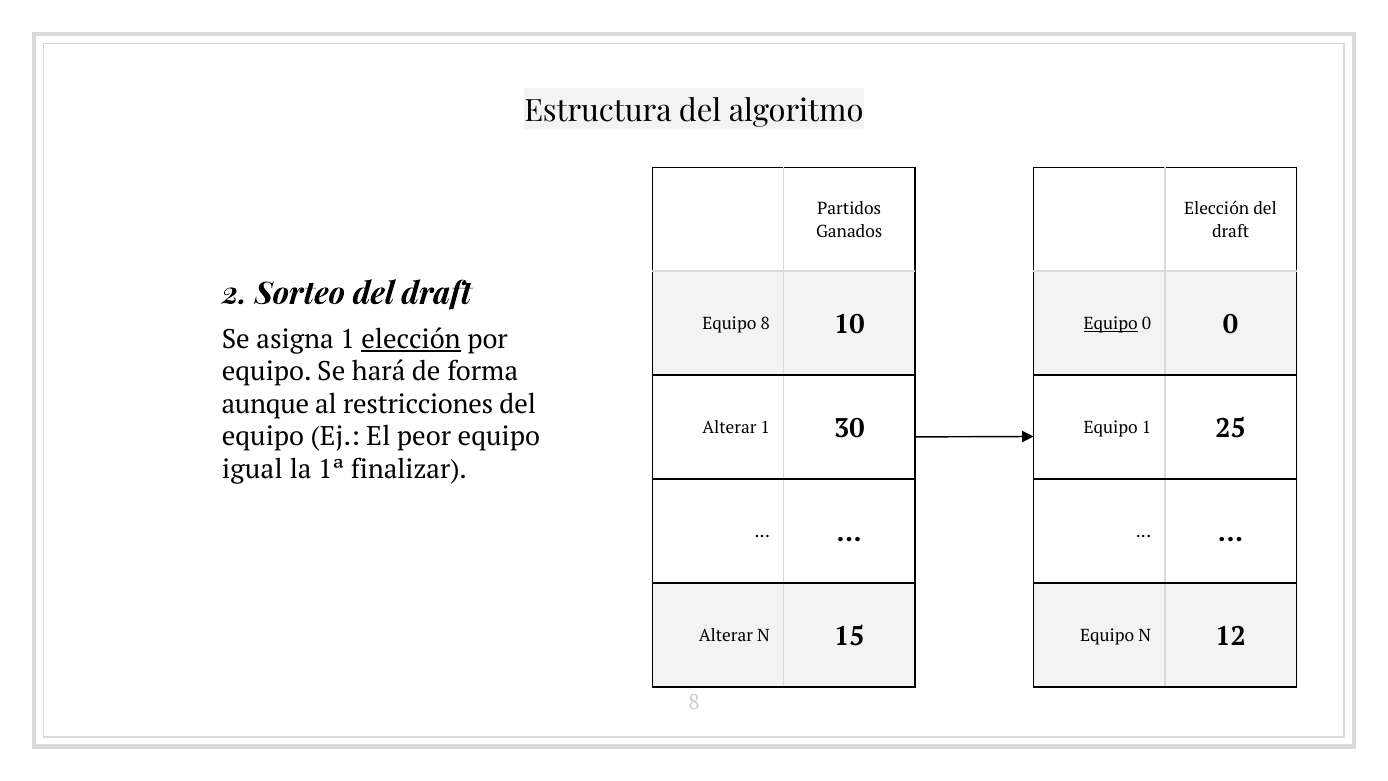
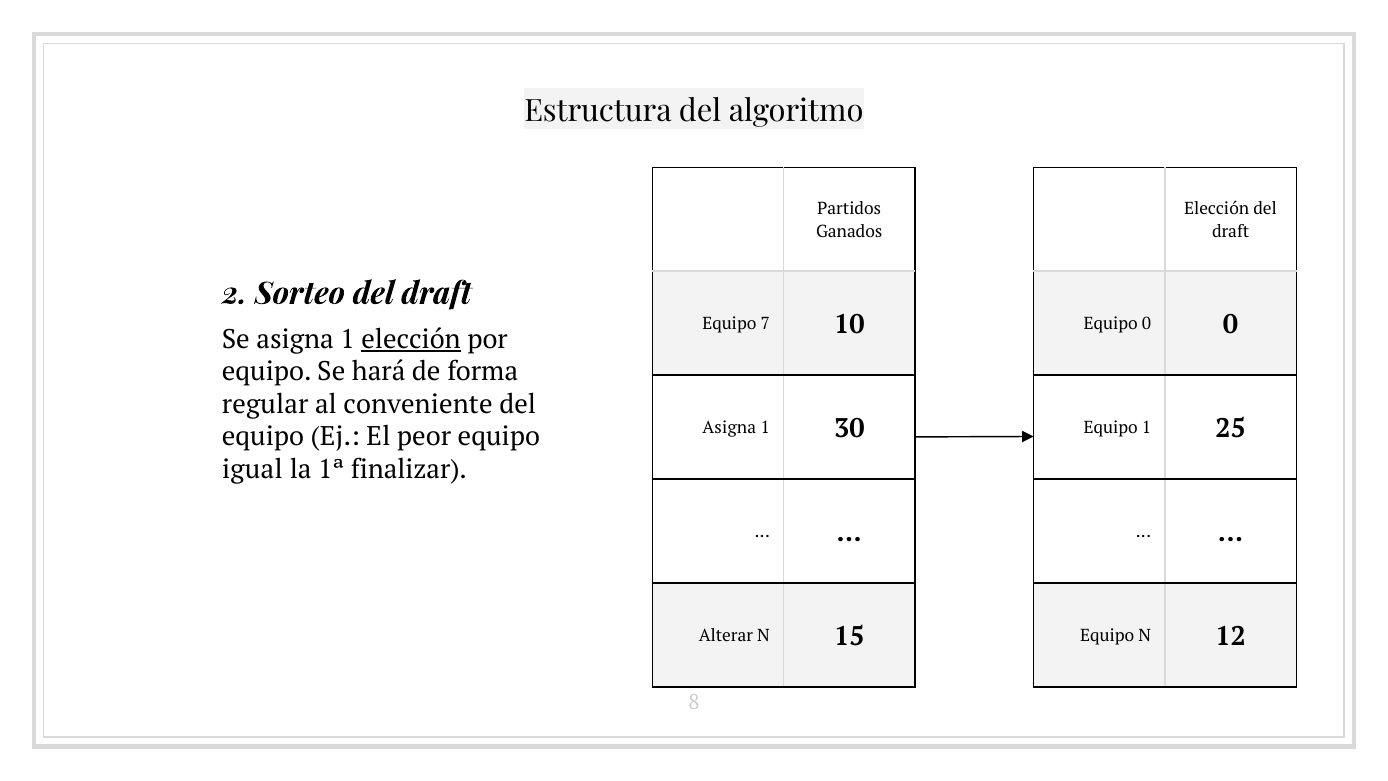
Equipo 8: 8 -> 7
Equipo at (1111, 324) underline: present -> none
aunque: aunque -> regular
restricciones: restricciones -> conveniente
Alterar at (729, 428): Alterar -> Asigna
